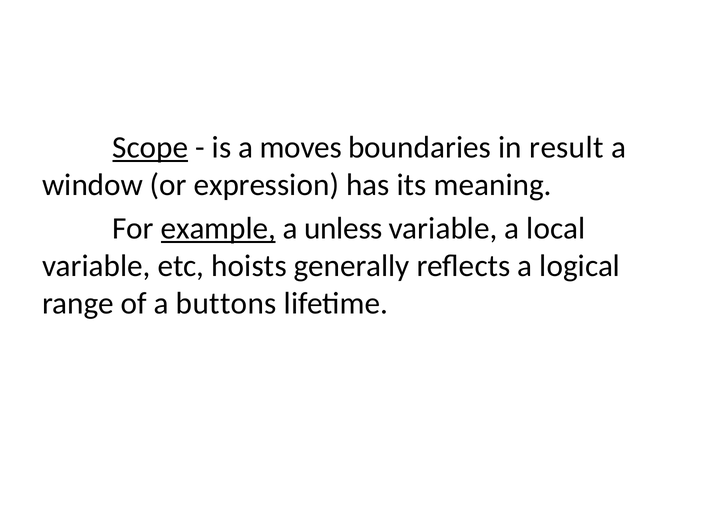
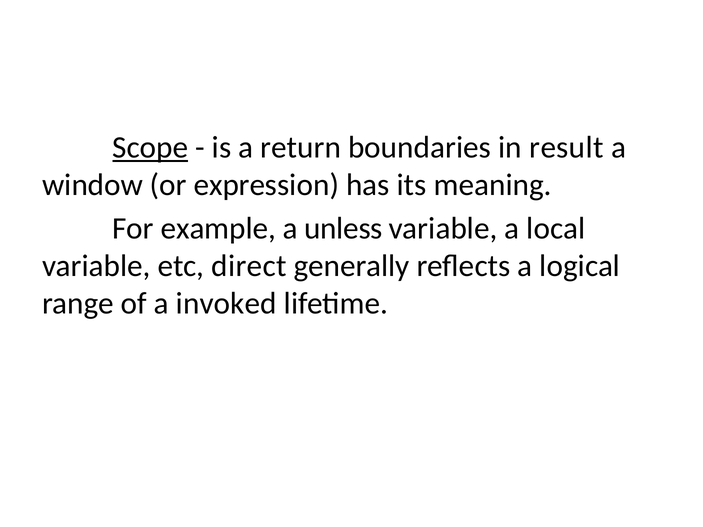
moves: moves -> return
example underline: present -> none
hoists: hoists -> direct
buttons: buttons -> invoked
